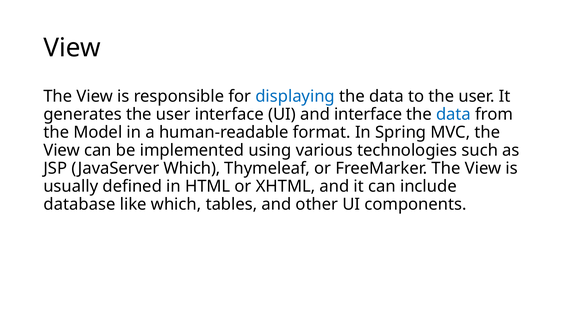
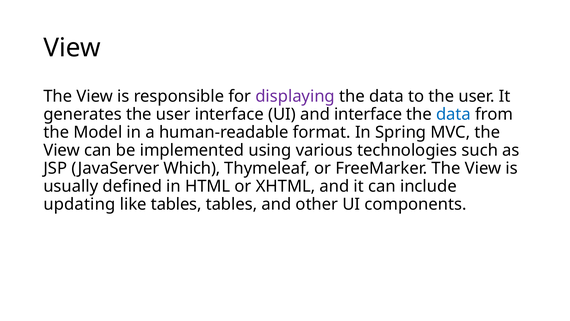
displaying colour: blue -> purple
database: database -> updating
like which: which -> tables
